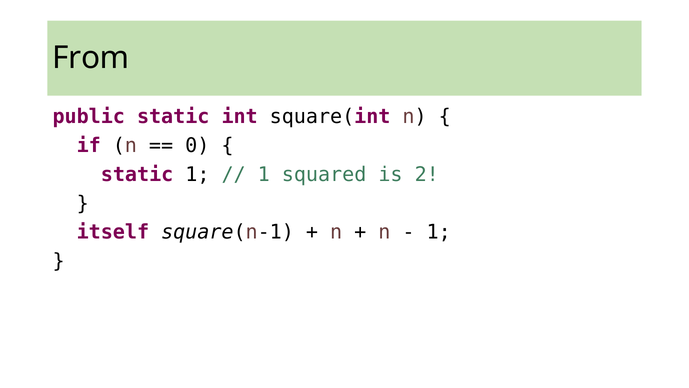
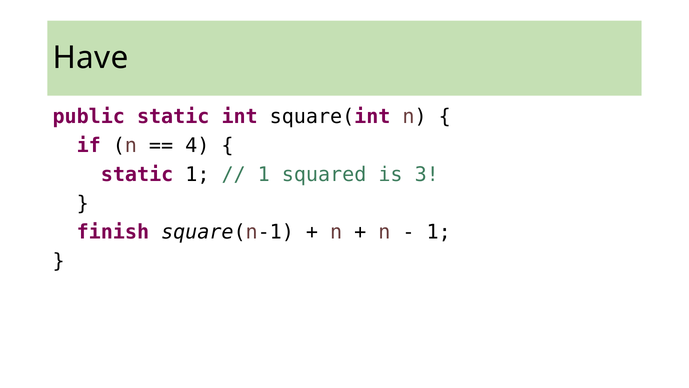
From: From -> Have
0: 0 -> 4
2: 2 -> 3
itself: itself -> finish
